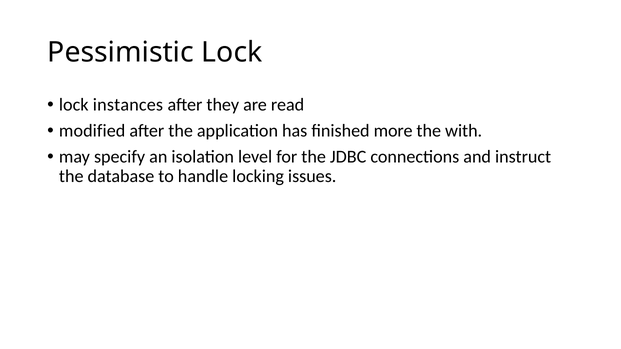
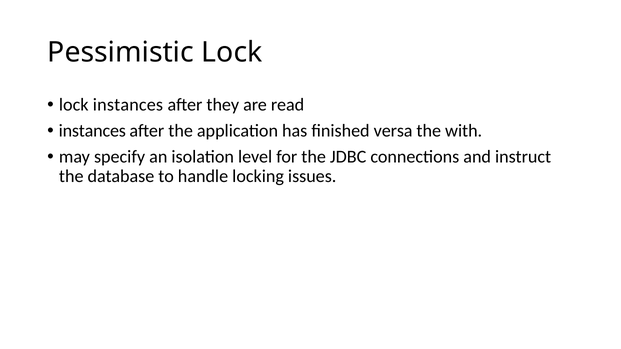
modified at (92, 131): modified -> instances
more: more -> versa
